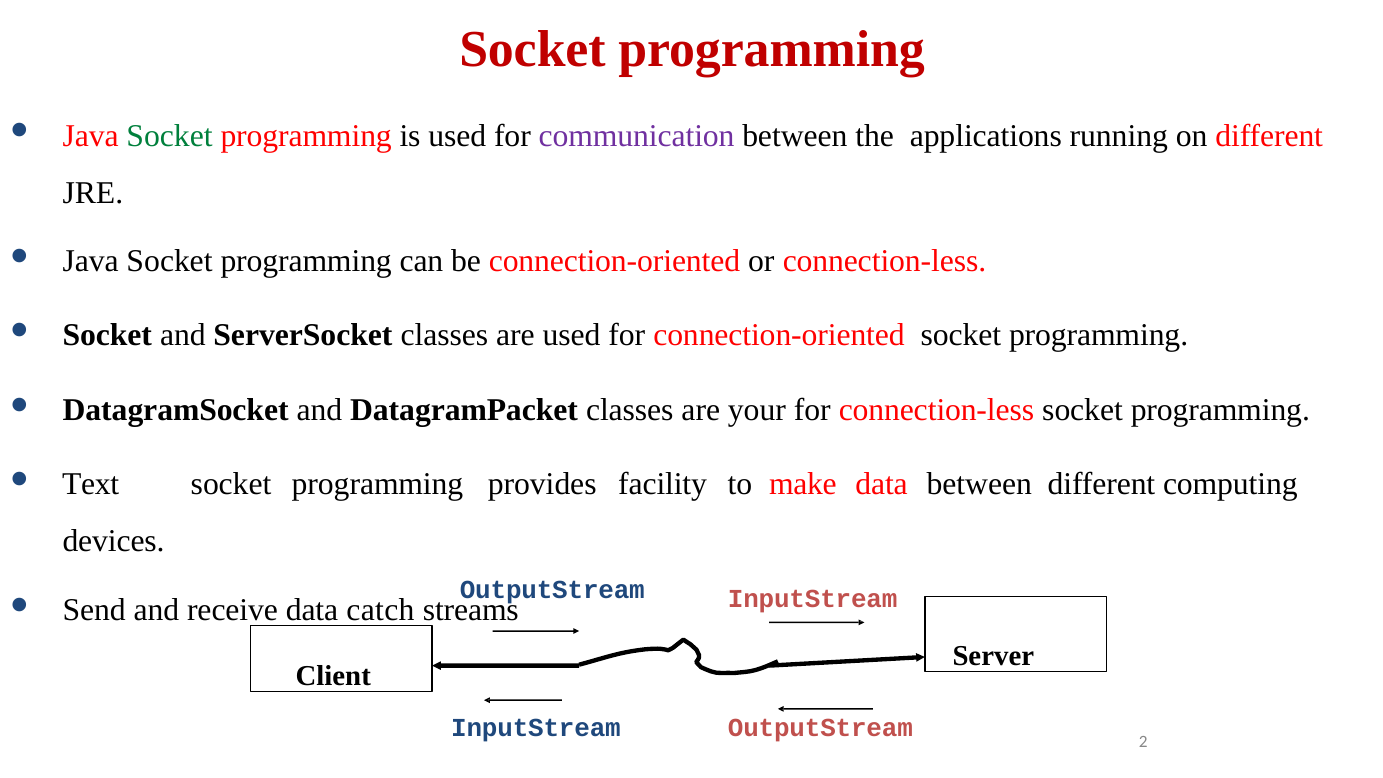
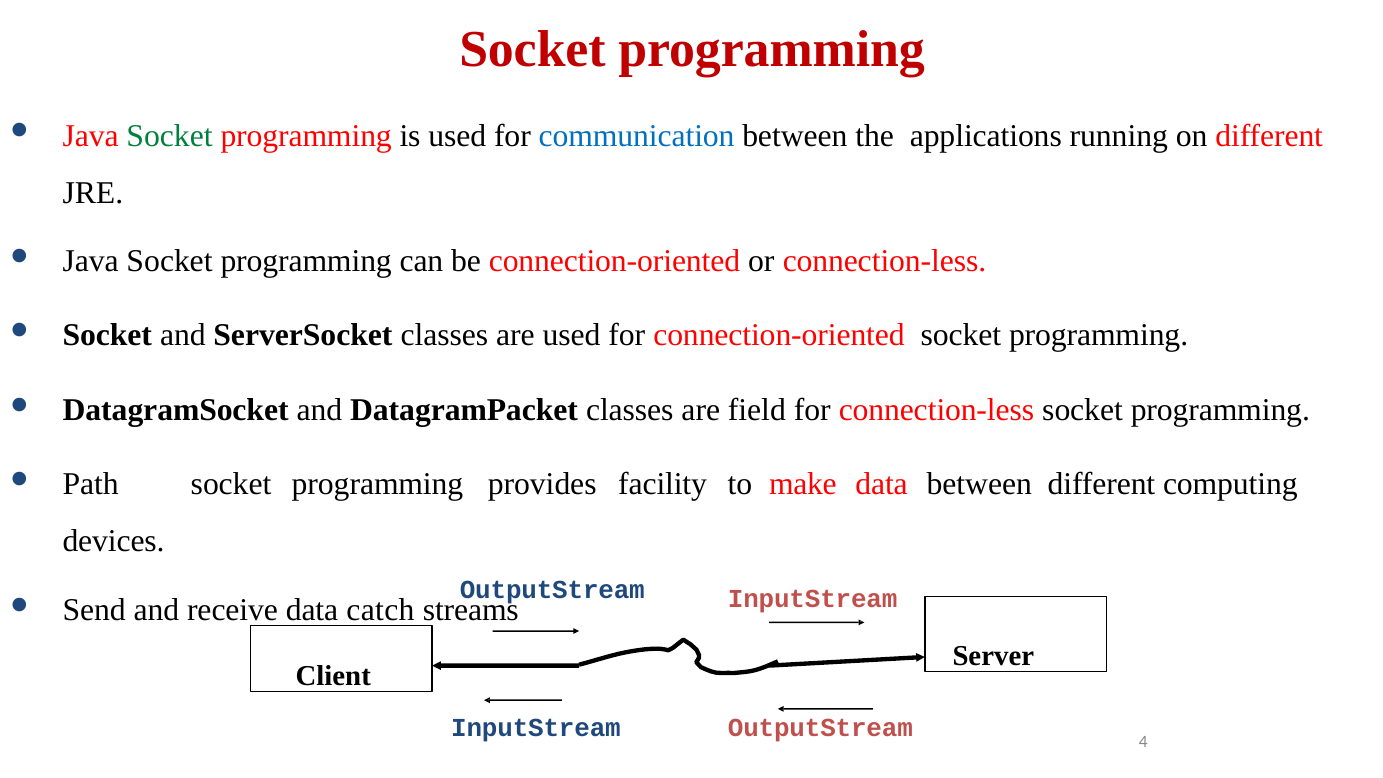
communication colour: purple -> blue
your: your -> field
Text: Text -> Path
2: 2 -> 4
